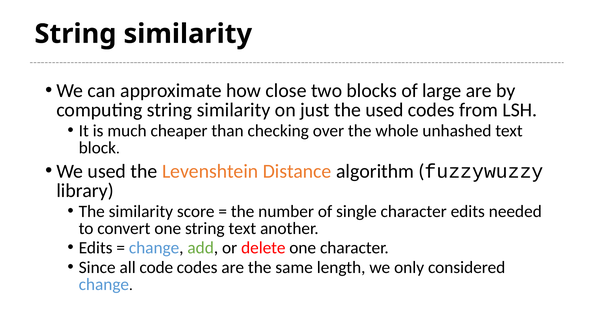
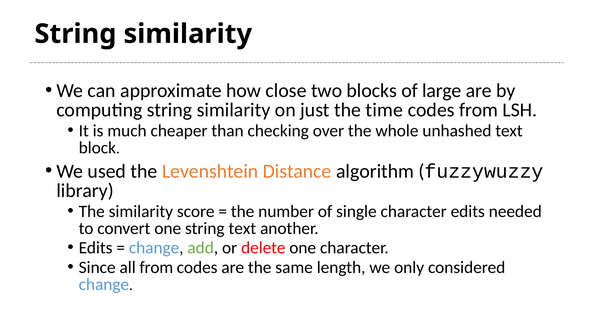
the used: used -> time
all code: code -> from
